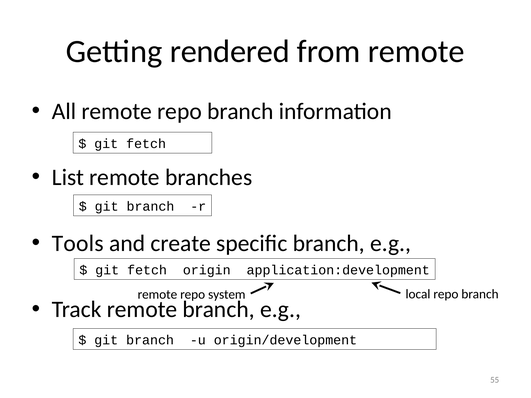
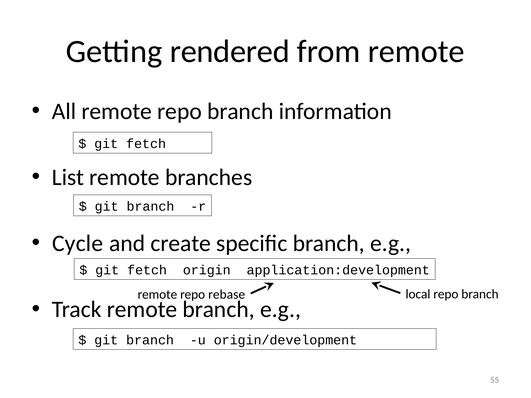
Tools: Tools -> Cycle
system: system -> rebase
